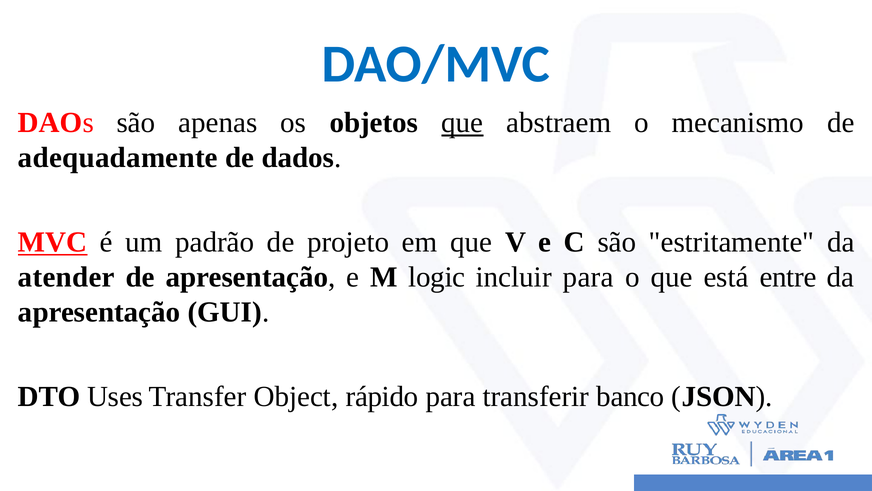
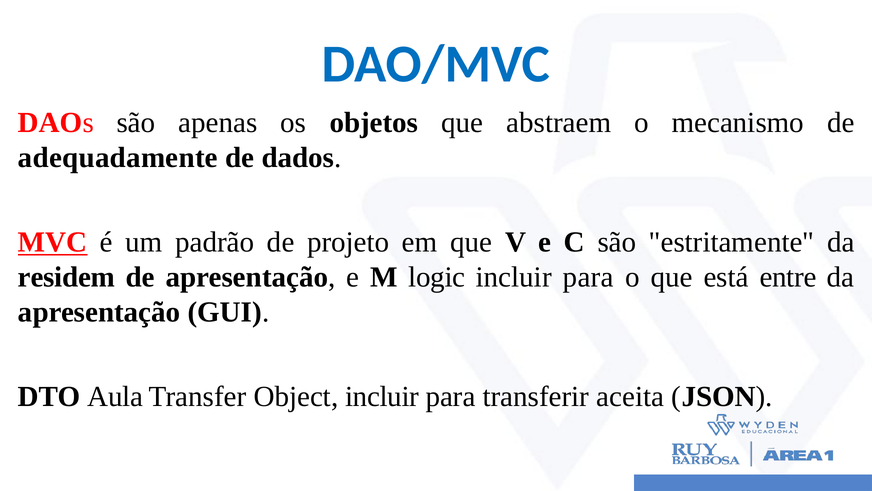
que at (462, 123) underline: present -> none
atender: atender -> residem
Uses: Uses -> Aula
Object rápido: rápido -> incluir
banco: banco -> aceita
